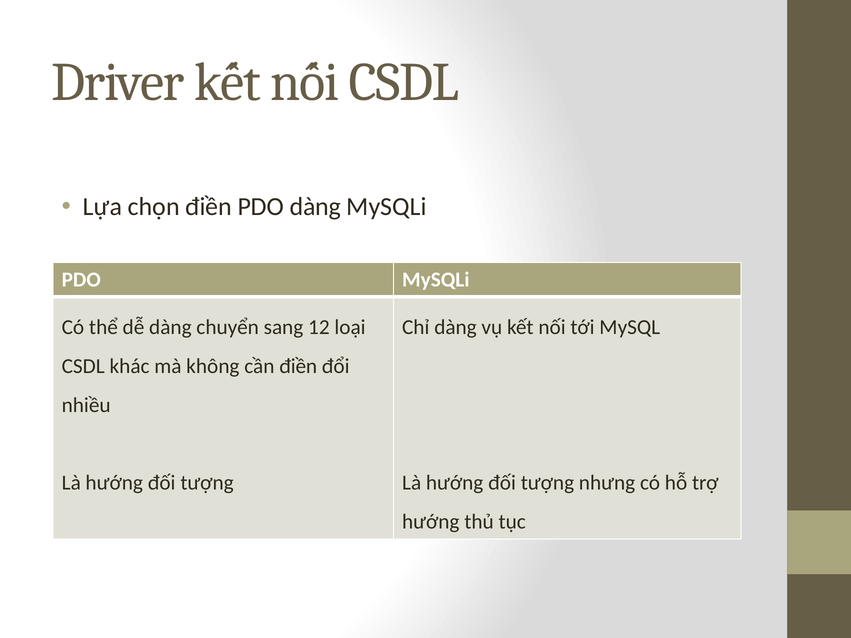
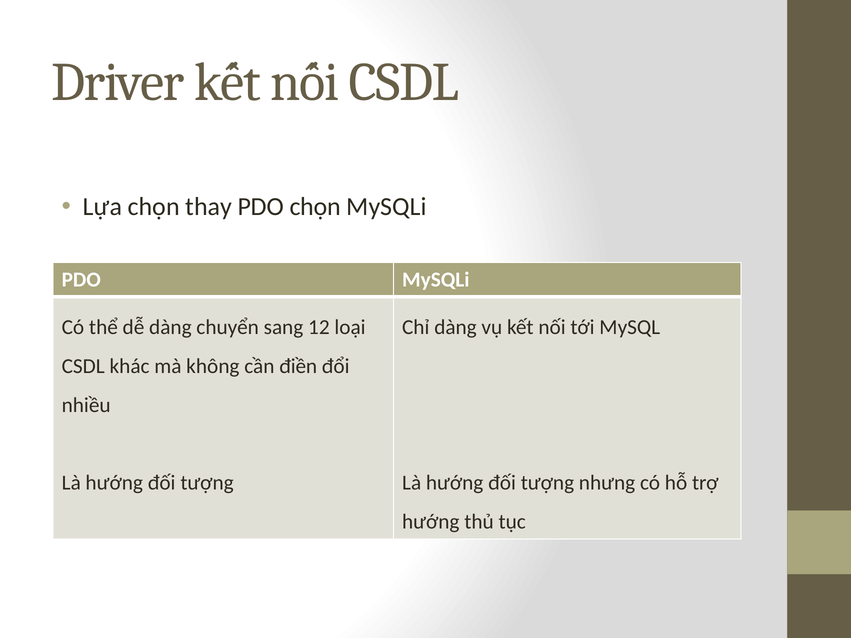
chọn điền: điền -> thay
PDO dàng: dàng -> chọn
